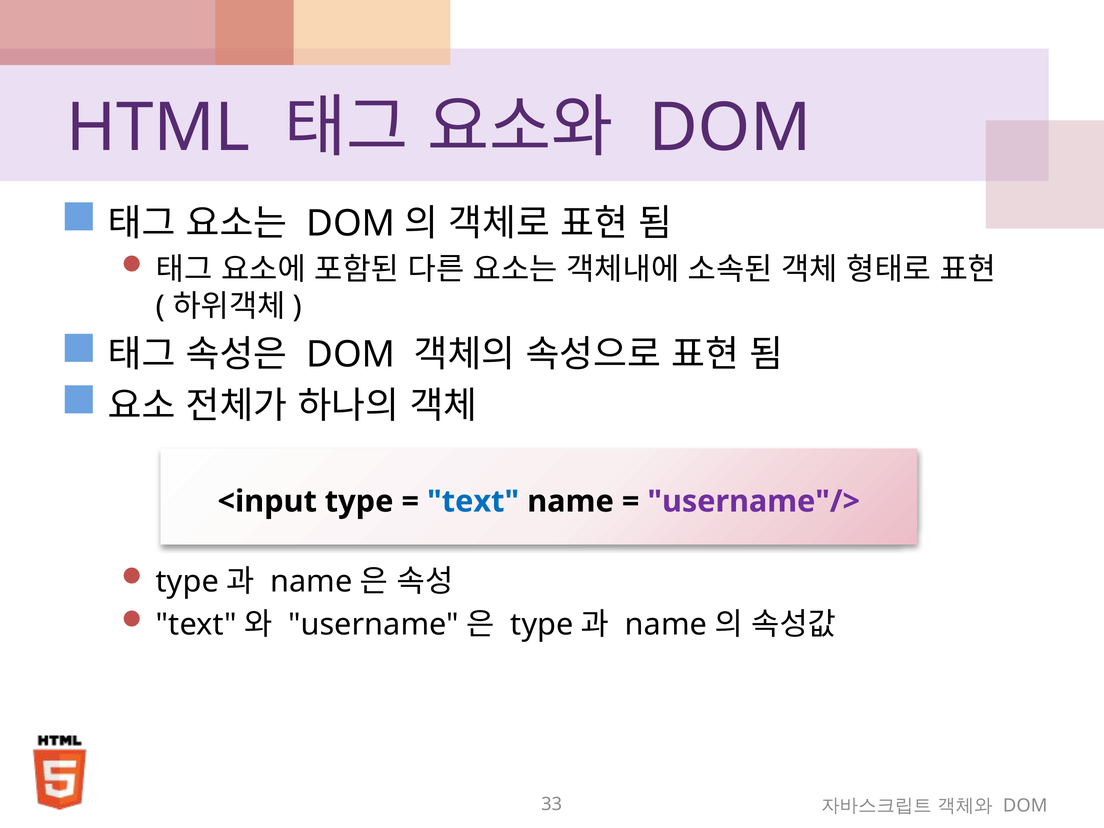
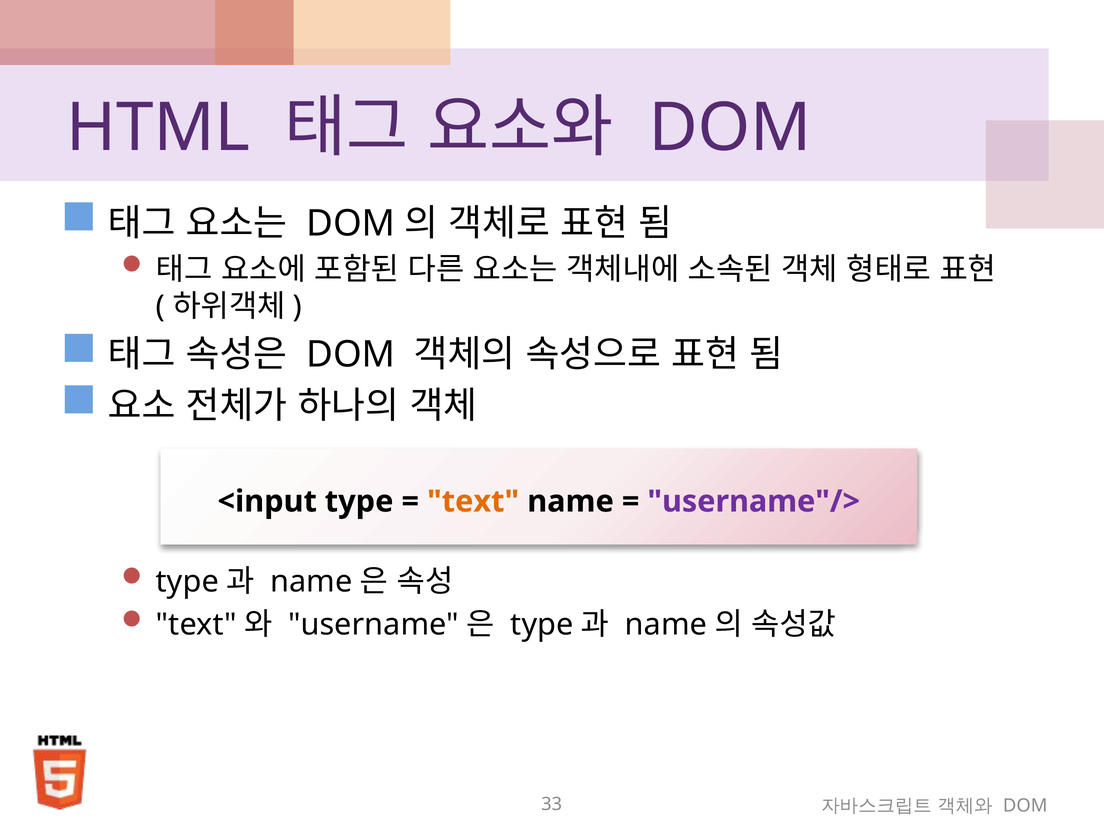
text at (473, 501) colour: blue -> orange
